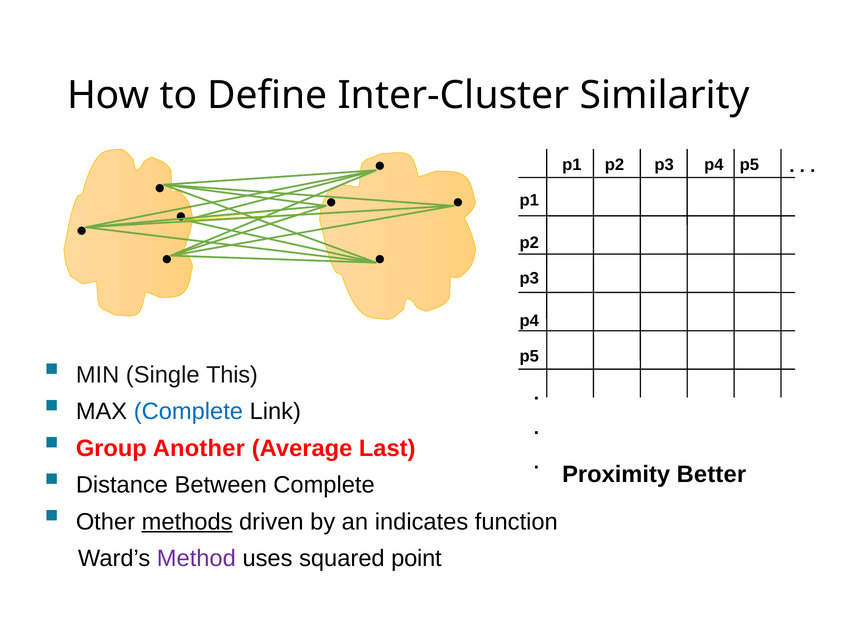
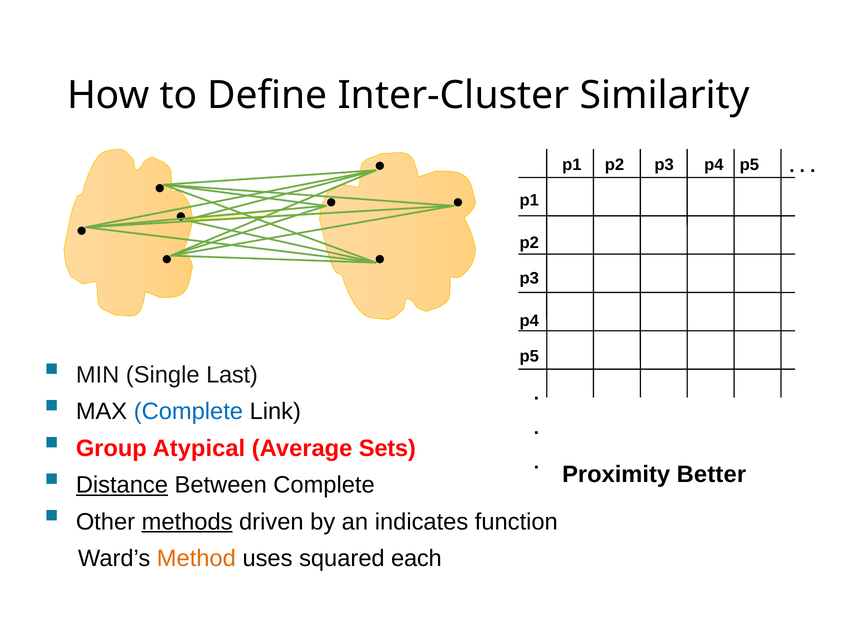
This: This -> Last
Another: Another -> Atypical
Last: Last -> Sets
Distance underline: none -> present
Method colour: purple -> orange
point: point -> each
